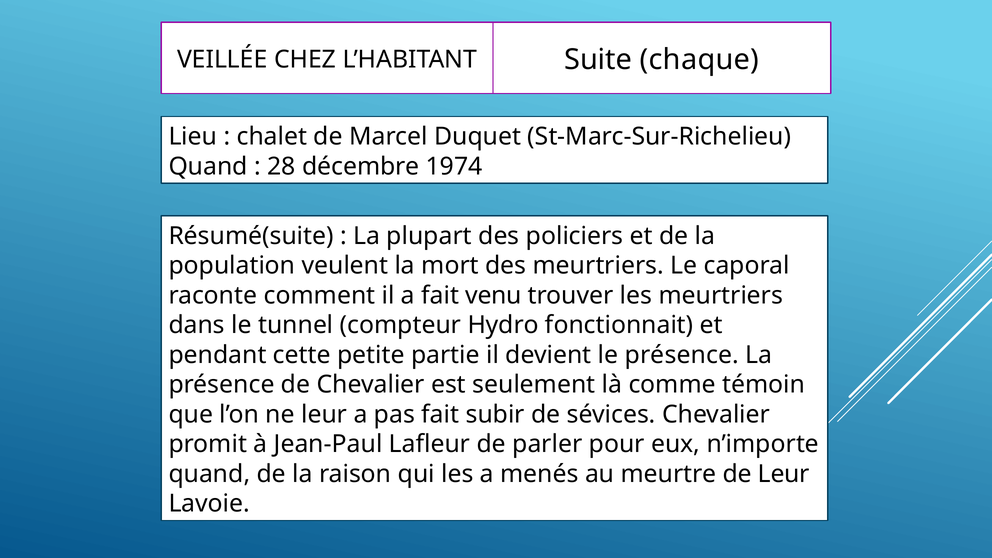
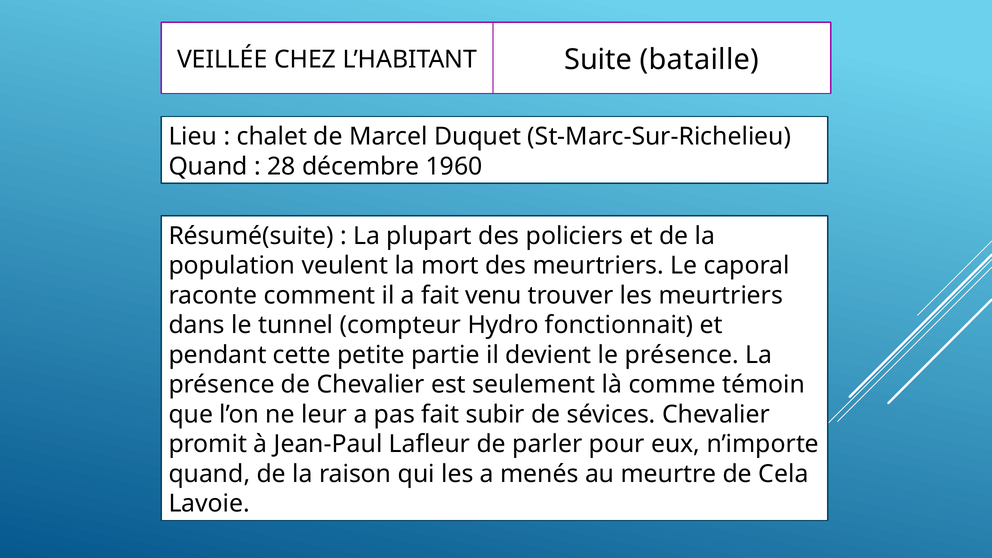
chaque: chaque -> bataille
1974: 1974 -> 1960
de Leur: Leur -> Cela
